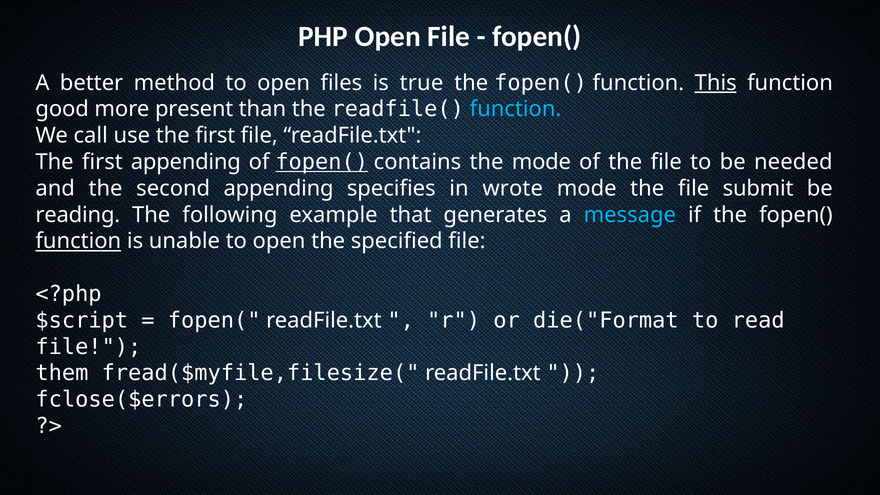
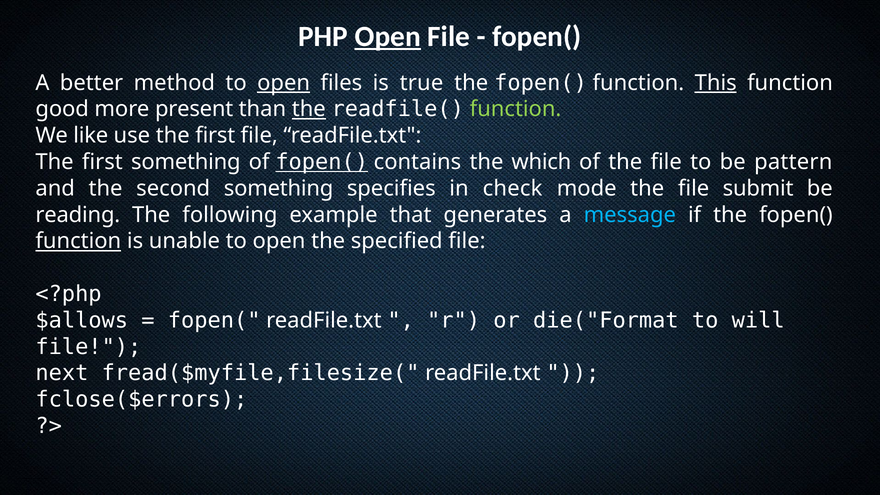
Open at (388, 36) underline: none -> present
open at (284, 83) underline: none -> present
the at (309, 109) underline: none -> present
function at (516, 109) colour: light blue -> light green
call: call -> like
first appending: appending -> something
the mode: mode -> which
needed: needed -> pattern
second appending: appending -> something
wrote: wrote -> check
$script: $script -> $allows
read: read -> will
them: them -> next
